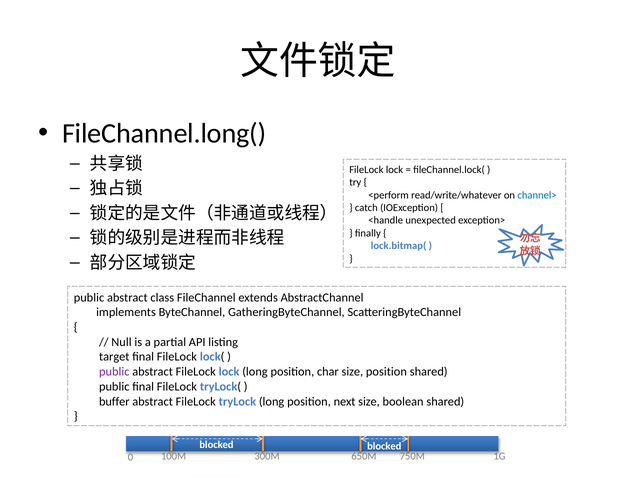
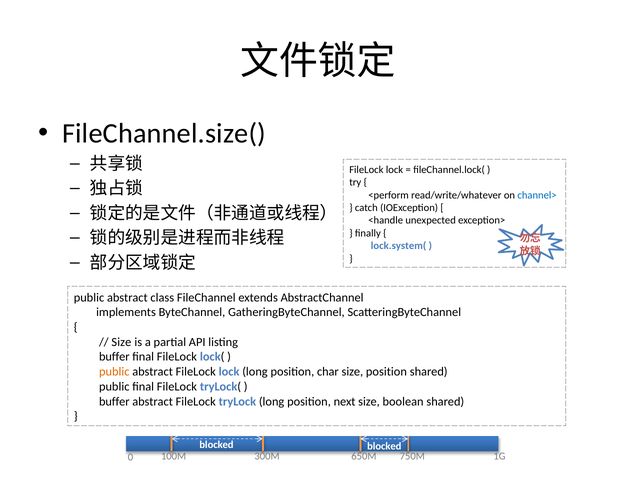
FileChannel.long(: FileChannel.long( -> FileChannel.size(
lock.bitmap(: lock.bitmap( -> lock.system(
Null at (121, 342): Null -> Size
target at (114, 357): target -> buffer
public at (114, 372) colour: purple -> orange
